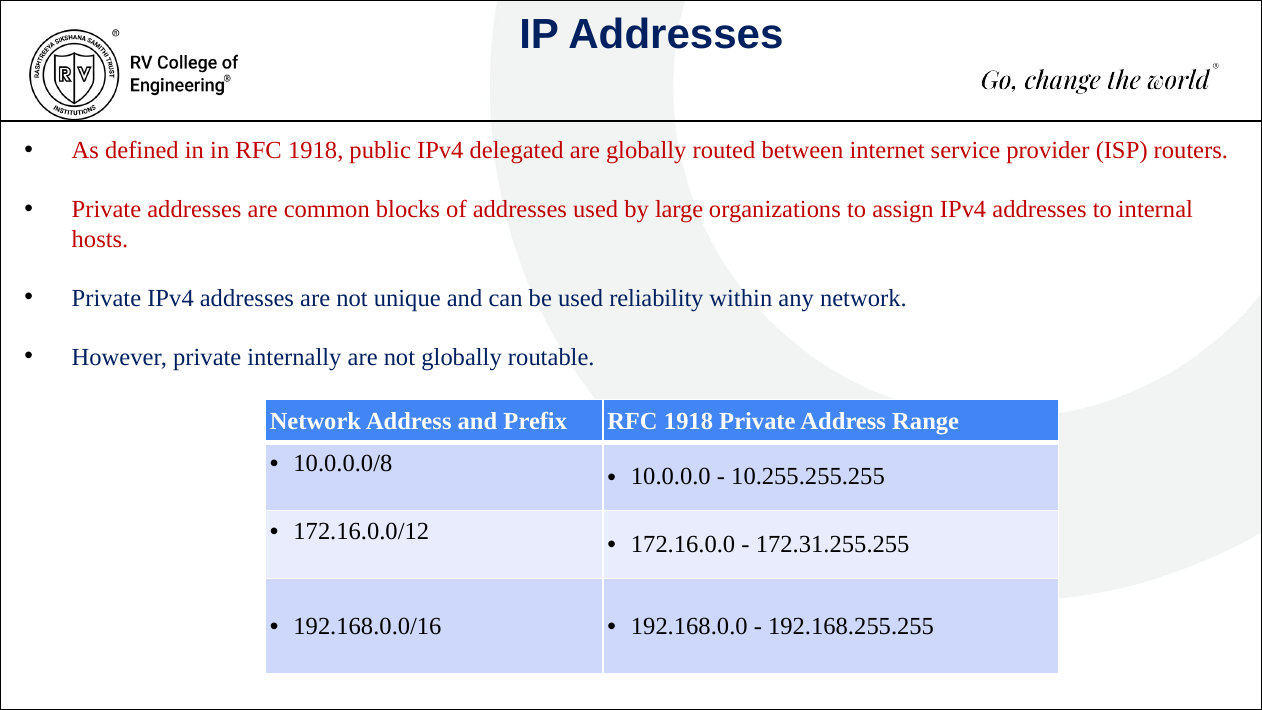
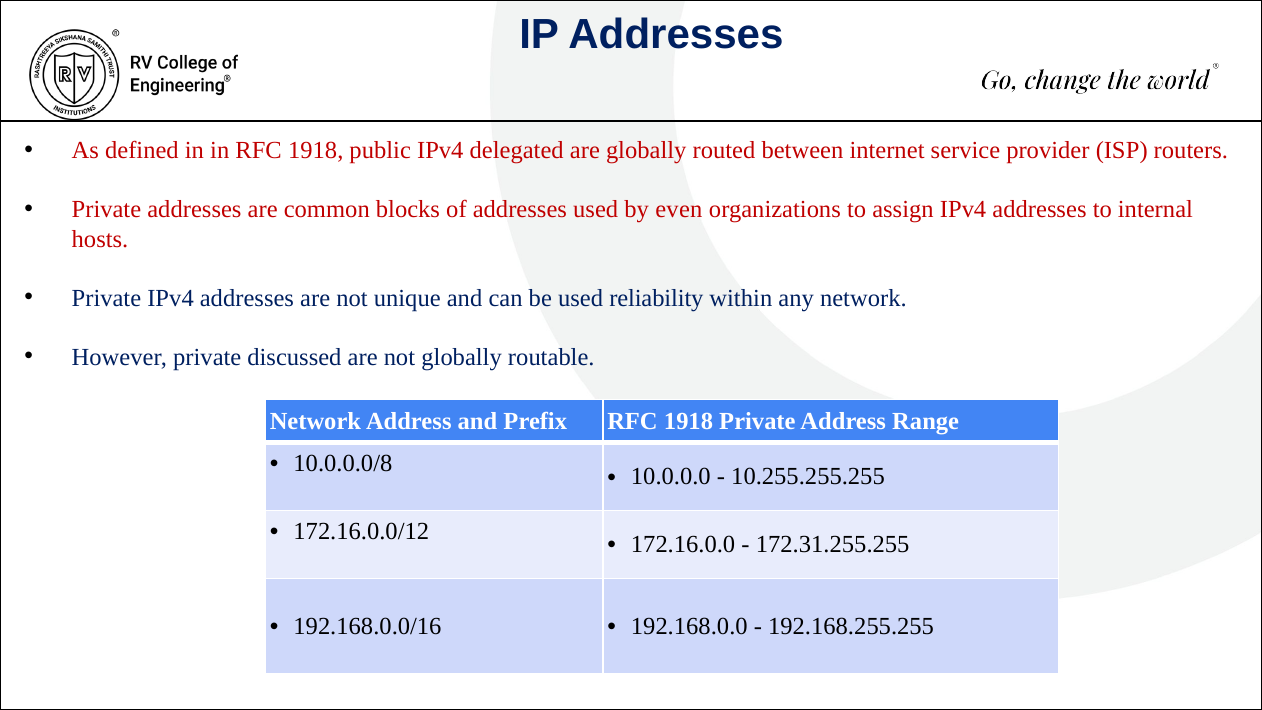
large: large -> even
internally: internally -> discussed
